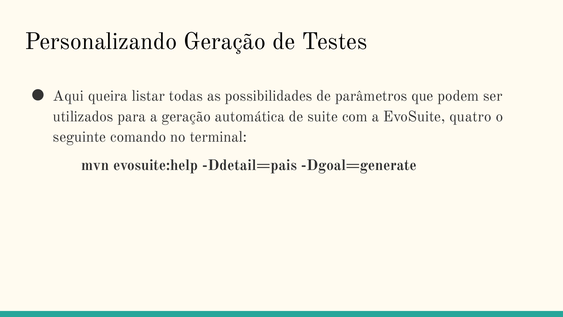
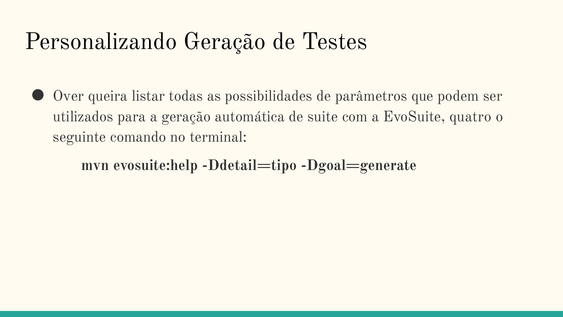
Aqui: Aqui -> Over
Ddetail=pais: Ddetail=pais -> Ddetail=tipo
